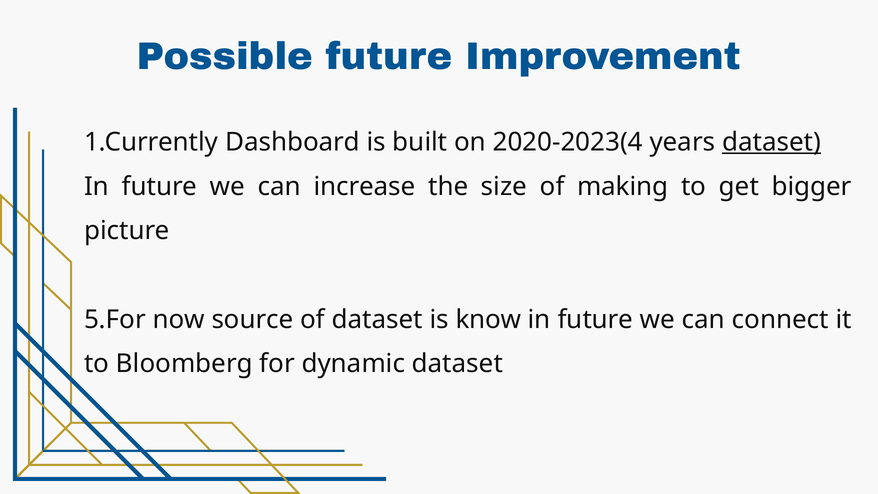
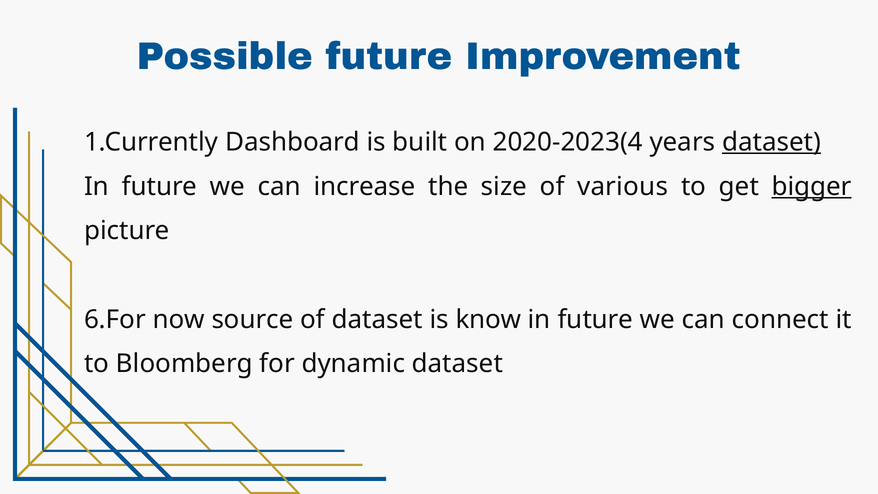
making: making -> various
bigger underline: none -> present
5.For: 5.For -> 6.For
